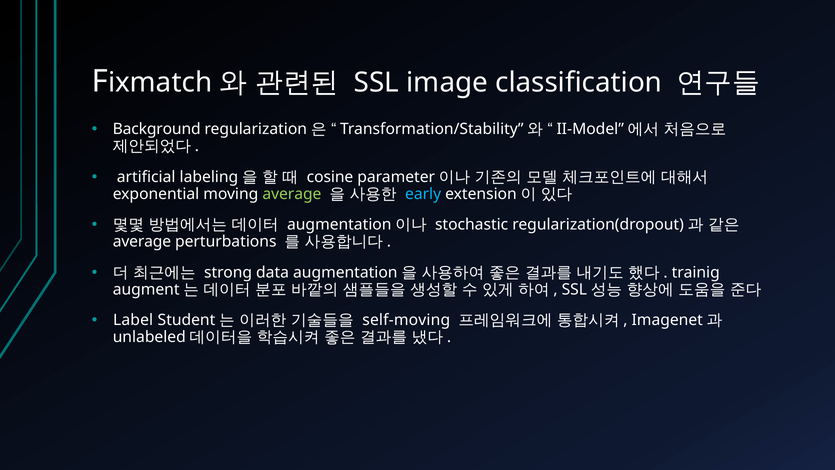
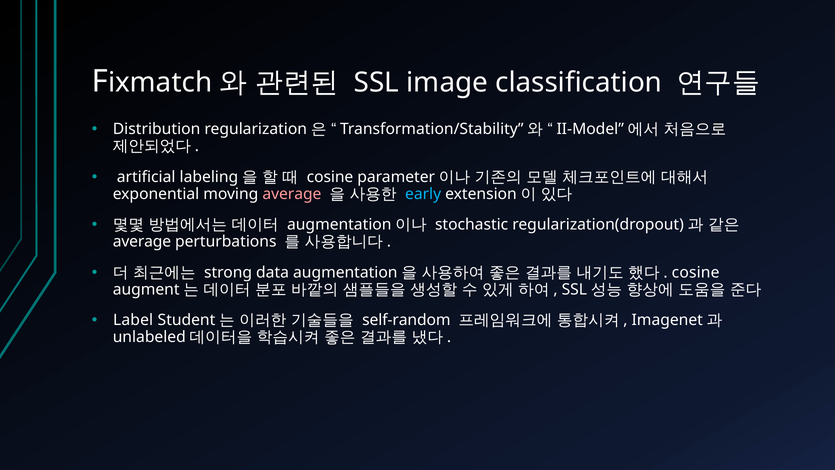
Background: Background -> Distribution
average at (292, 194) colour: light green -> pink
trainig at (696, 272): trainig -> cosine
self-moving: self-moving -> self-random
